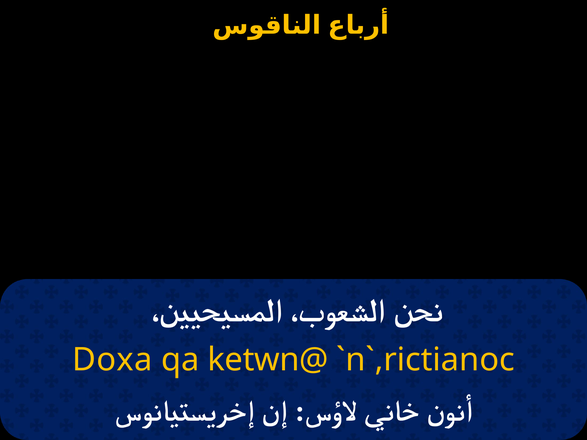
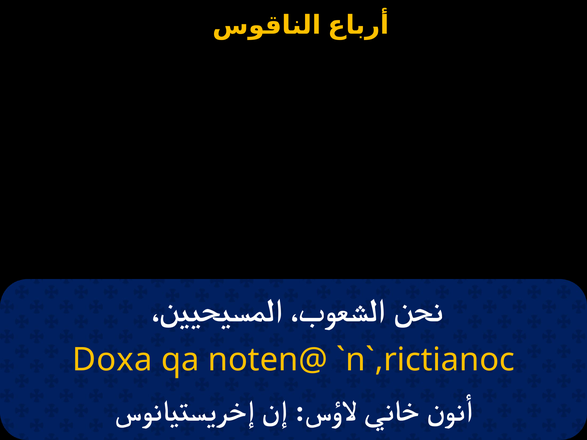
ketwn@: ketwn@ -> noten@
